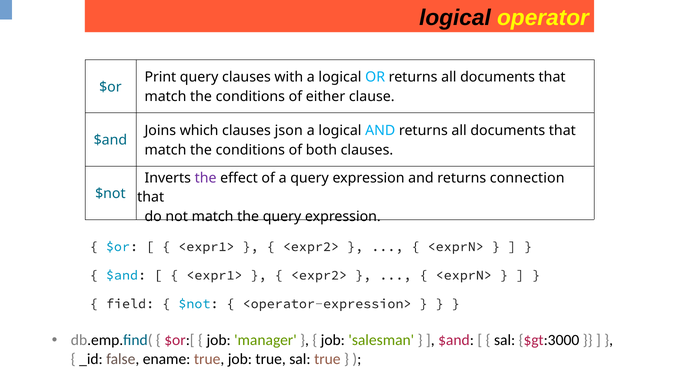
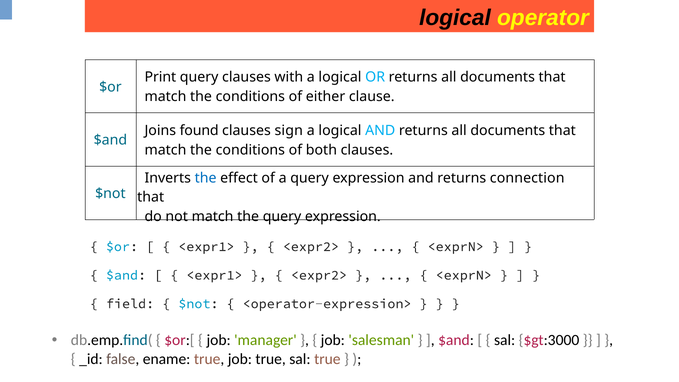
which: which -> found
json: json -> sign
the at (206, 178) colour: purple -> blue
